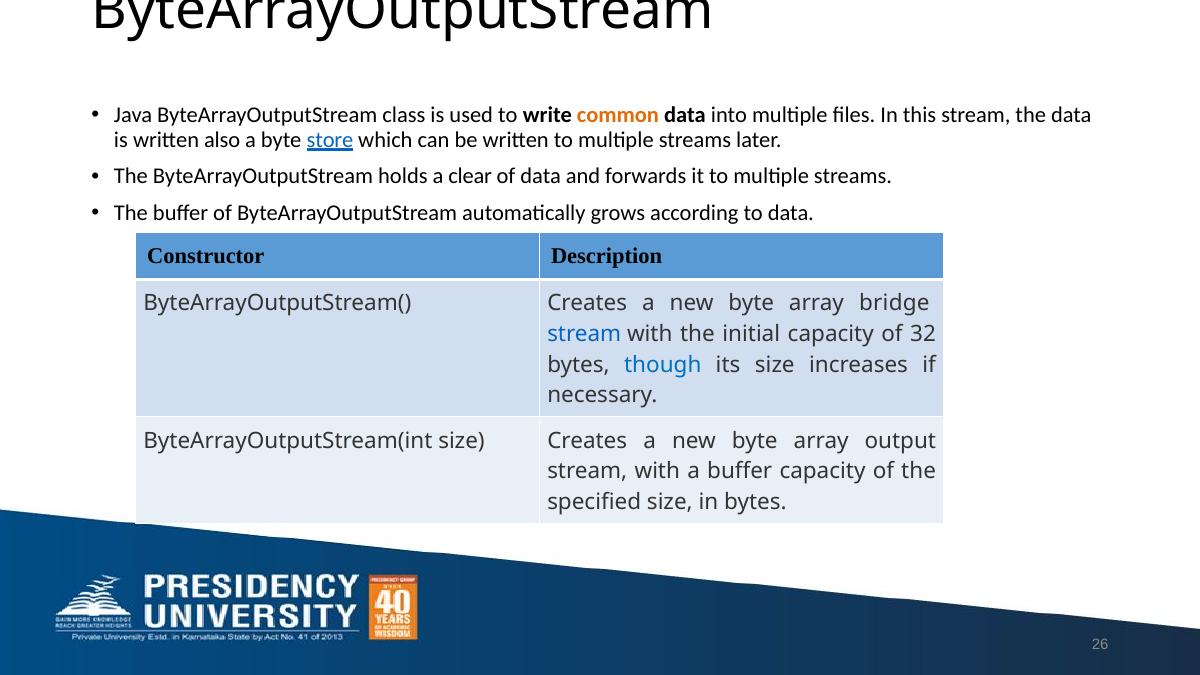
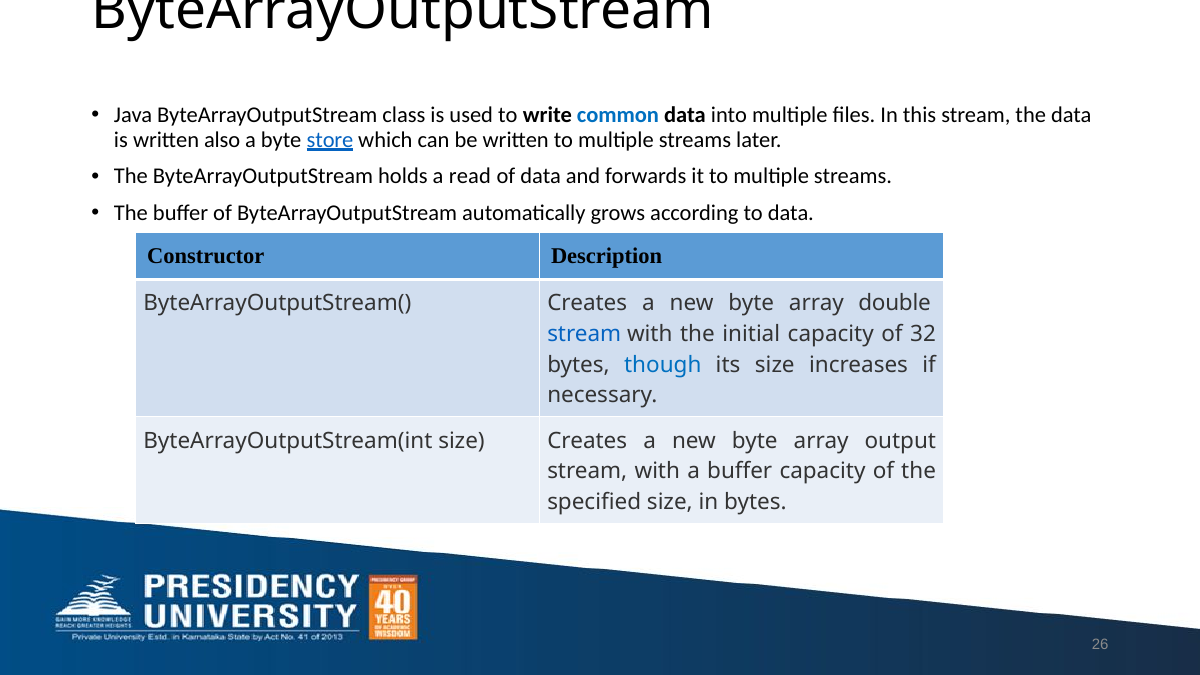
common colour: orange -> blue
clear: clear -> read
bridge: bridge -> double
